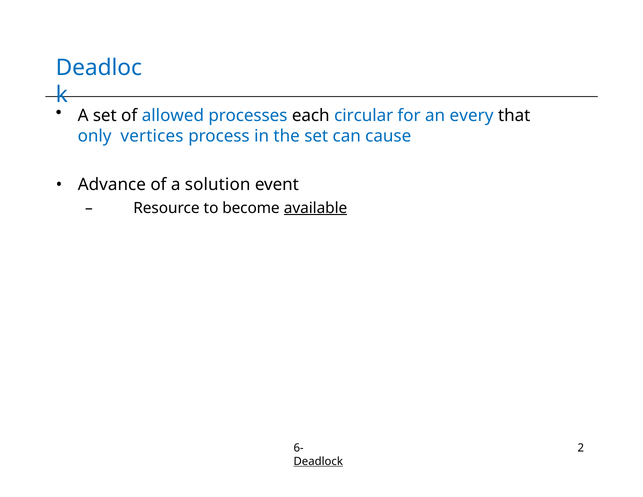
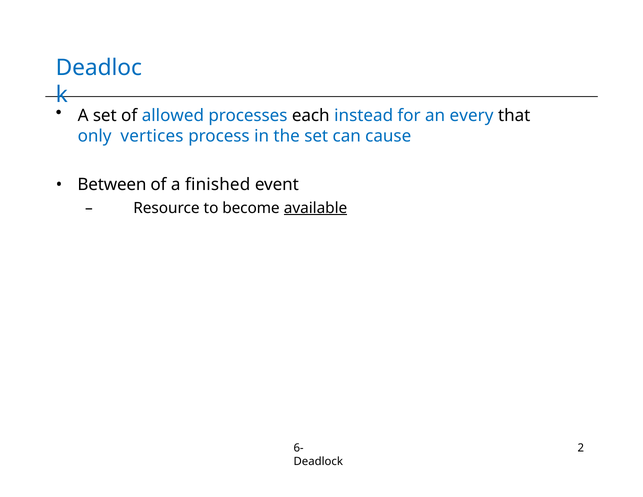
circular: circular -> instead
Advance: Advance -> Between
solution: solution -> finished
Deadlock underline: present -> none
